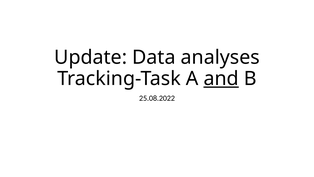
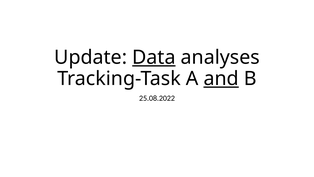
Data underline: none -> present
